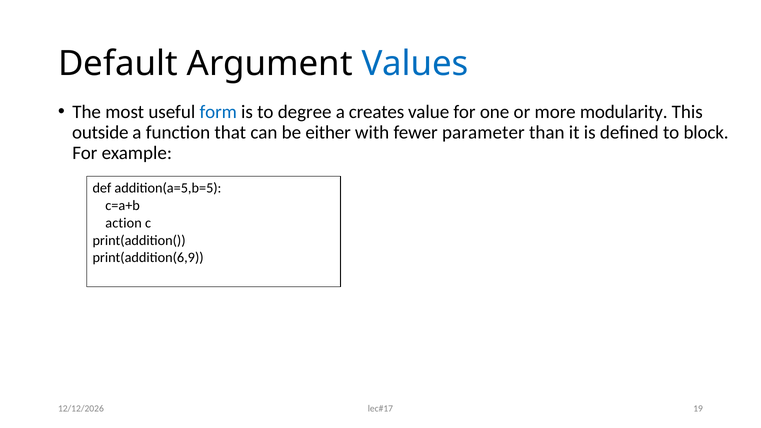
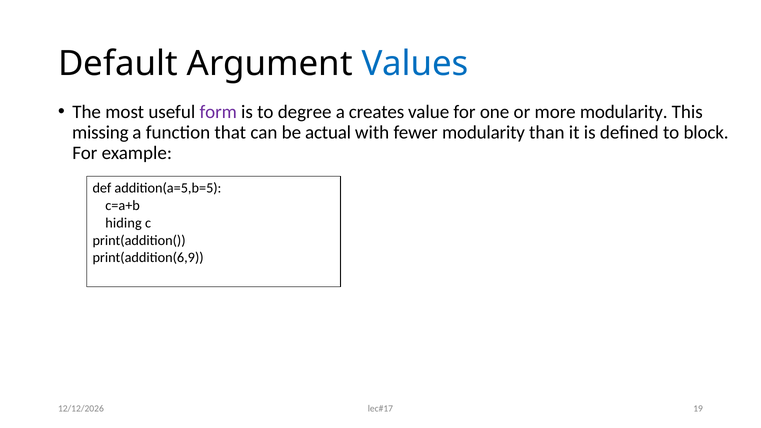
form colour: blue -> purple
outside: outside -> missing
either: either -> actual
fewer parameter: parameter -> modularity
action: action -> hiding
